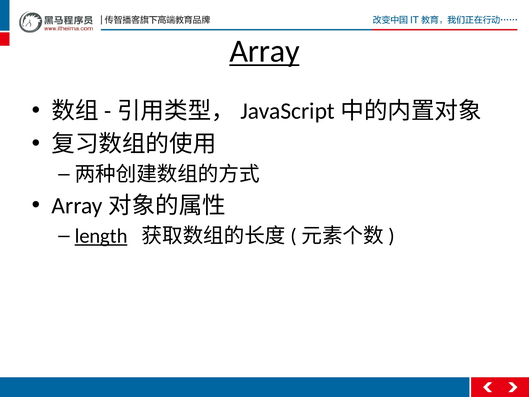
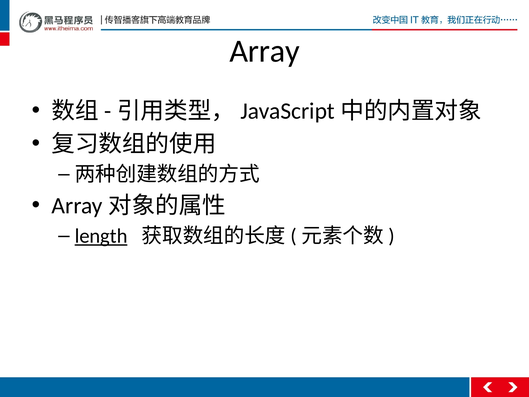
Array underline: present -> none
